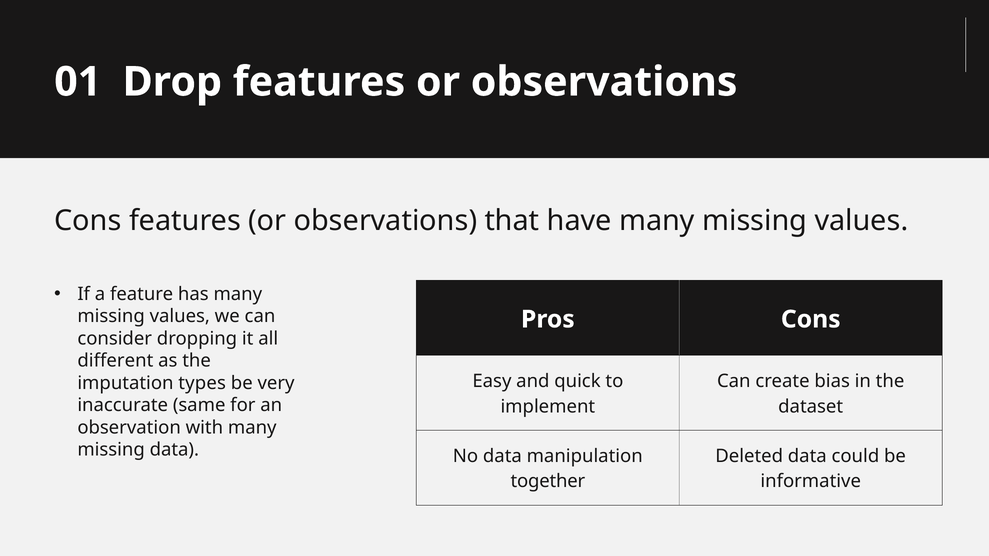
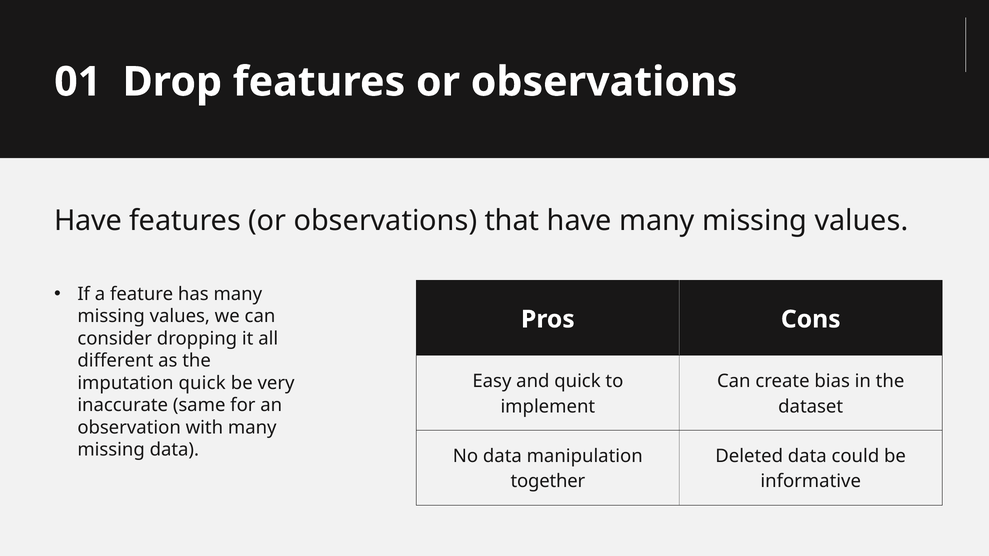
Cons at (88, 221): Cons -> Have
imputation types: types -> quick
